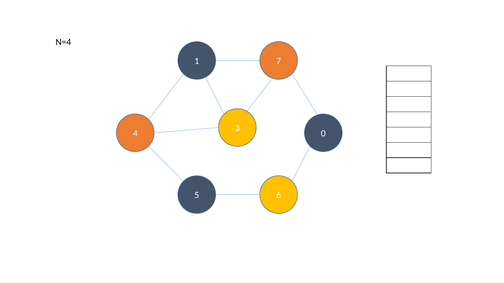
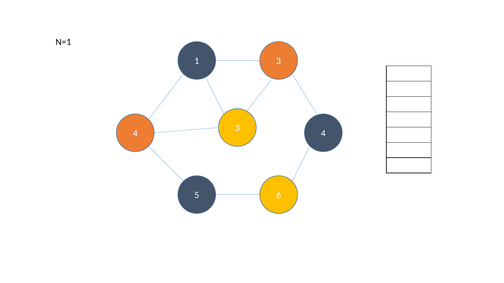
N=4: N=4 -> N=1
1 7: 7 -> 3
4 0: 0 -> 4
